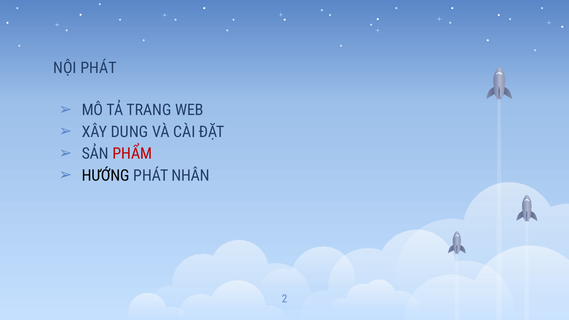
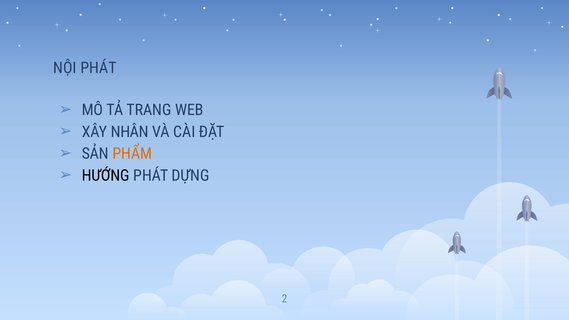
DUNG: DUNG -> NHÂN
PHẨM colour: red -> orange
NHÂN: NHÂN -> DỰNG
